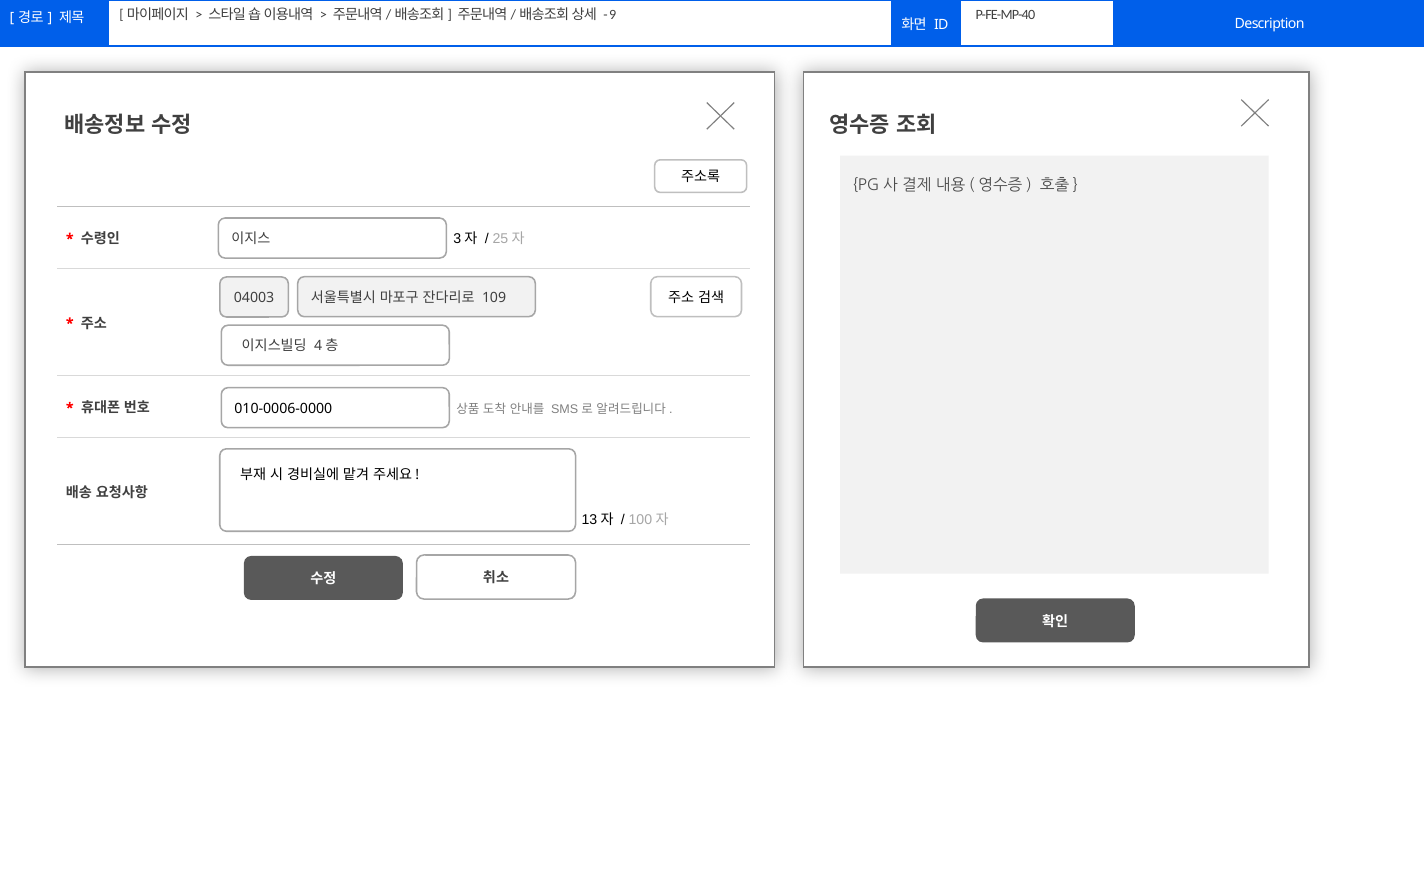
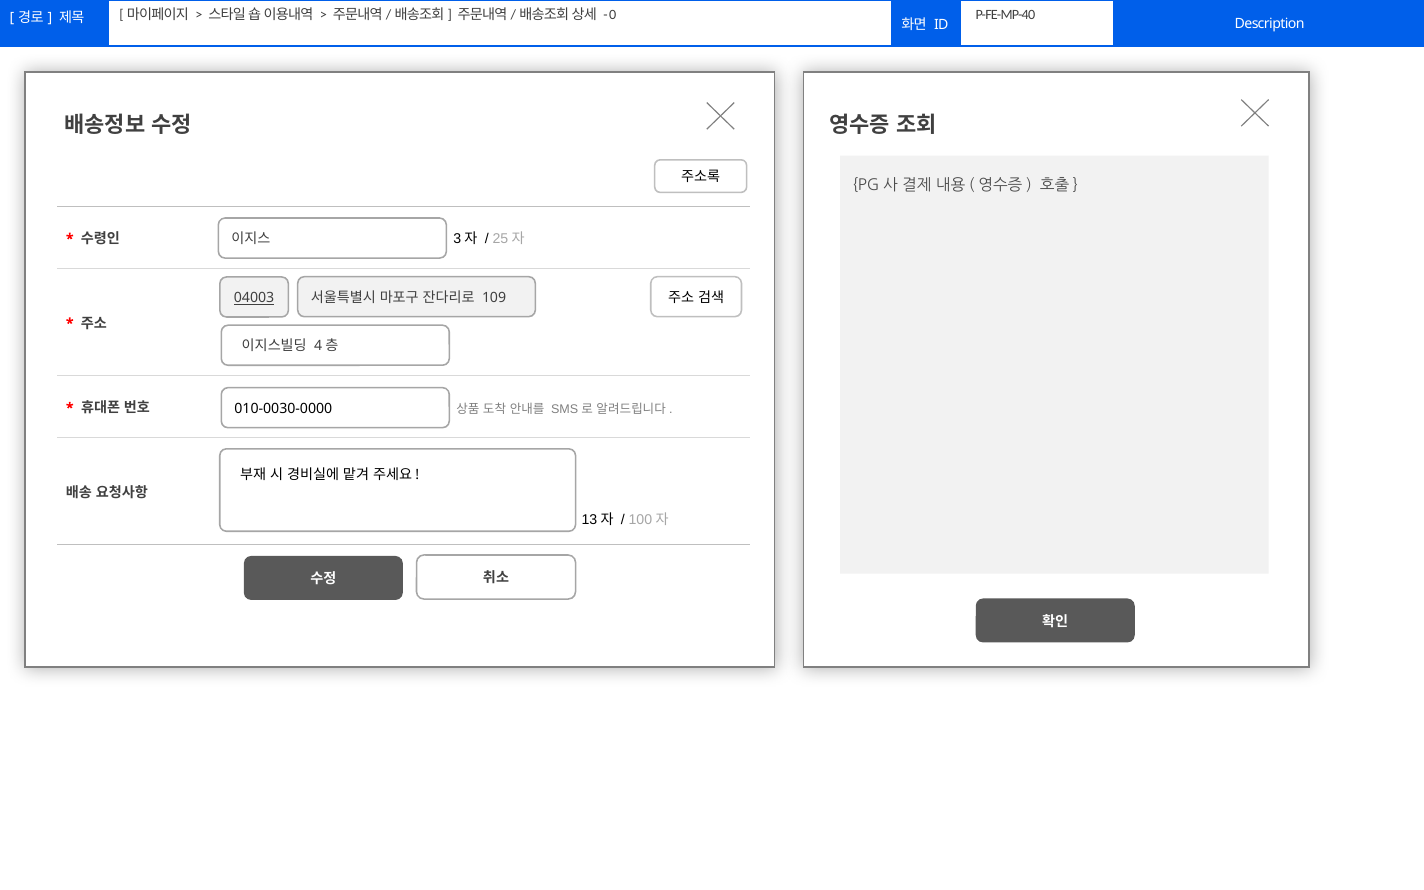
9: 9 -> 0
04003 underline: none -> present
010-0006-0000: 010-0006-0000 -> 010-0030-0000
